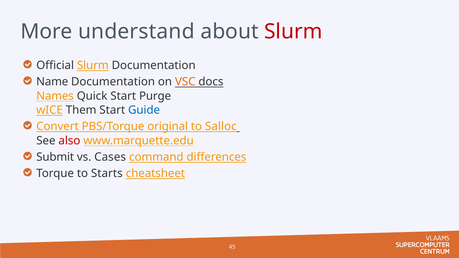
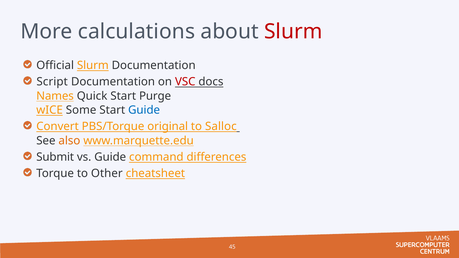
understand: understand -> calculations
Name: Name -> Script
VSC colour: orange -> red
Them: Them -> Some
also colour: red -> orange
vs Cases: Cases -> Guide
Starts: Starts -> Other
